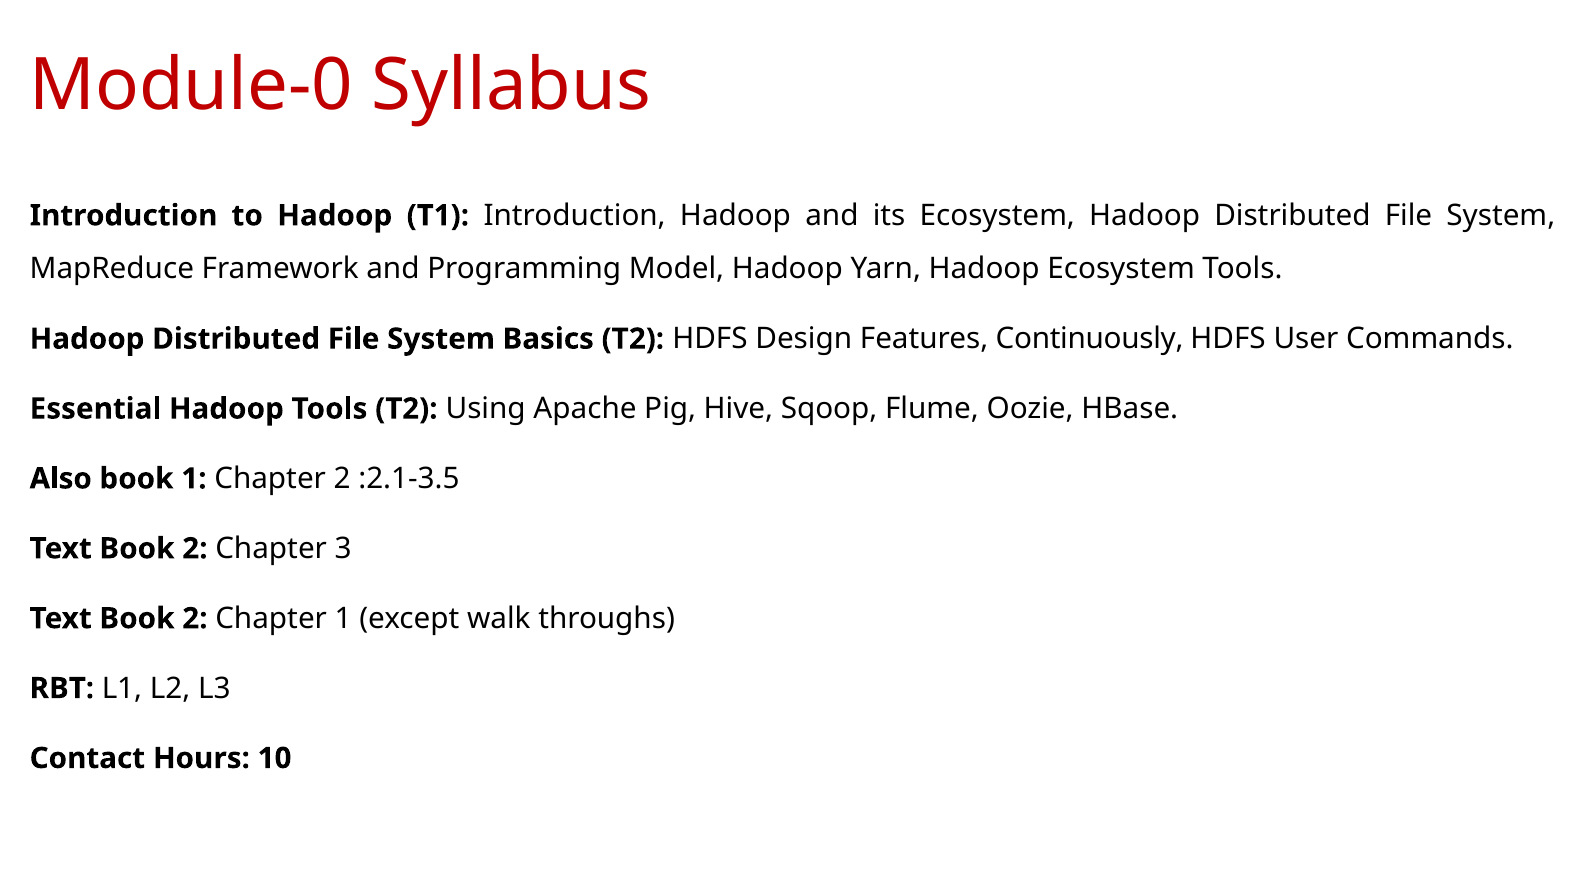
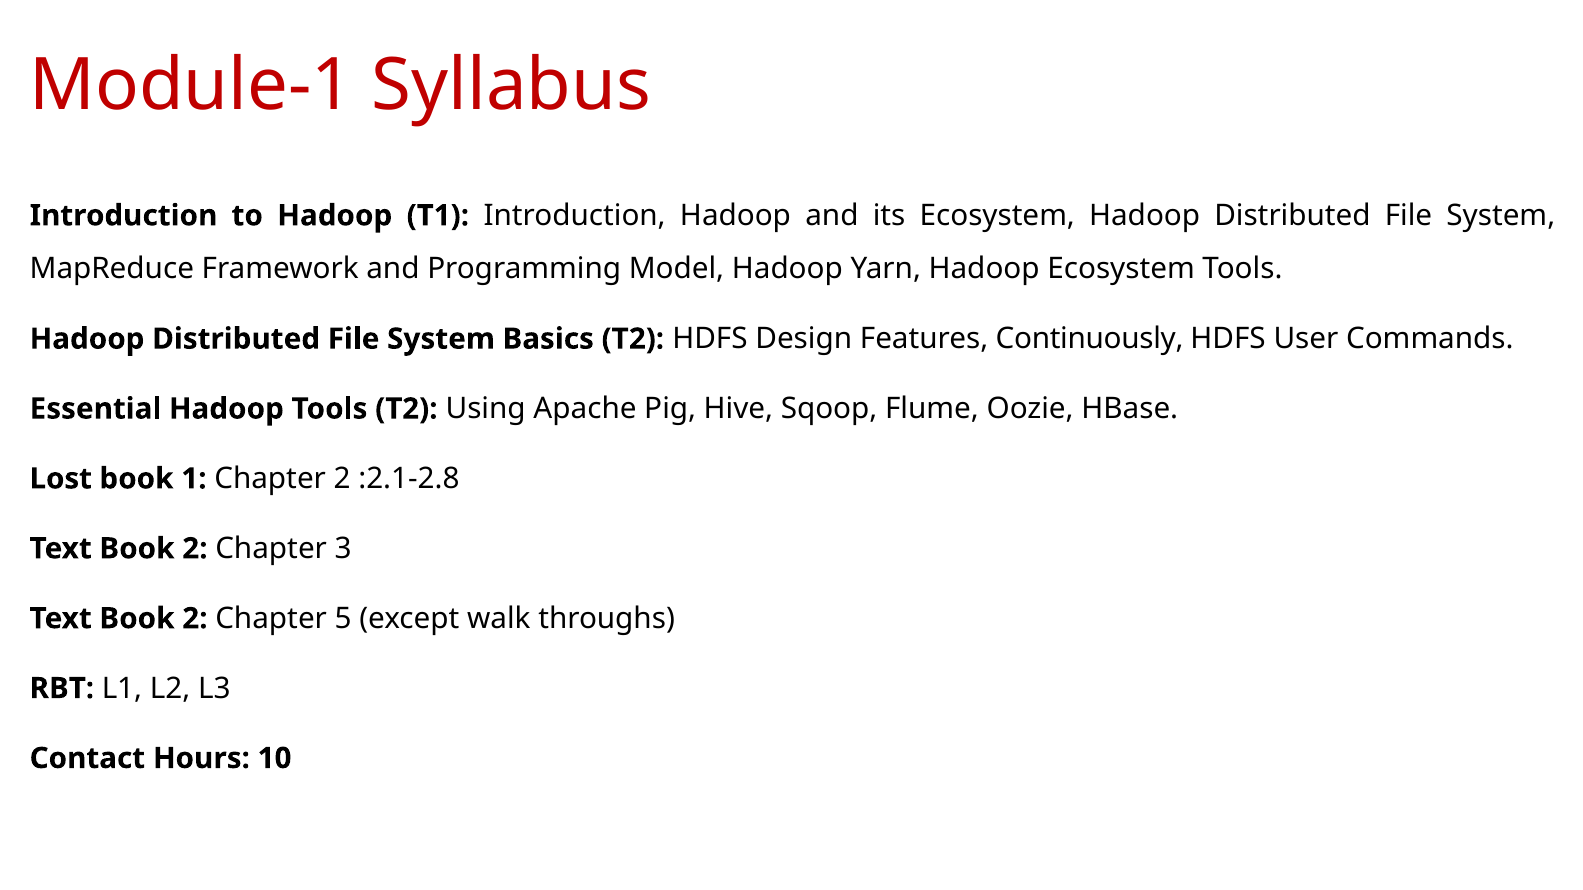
Module-0: Module-0 -> Module-1
Also: Also -> Lost
:2.1-3.5: :2.1-3.5 -> :2.1-2.8
Chapter 1: 1 -> 5
